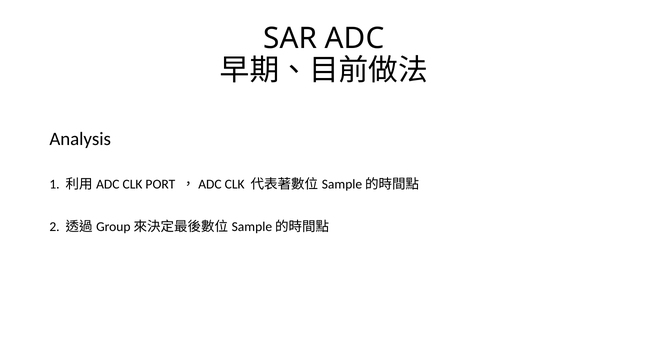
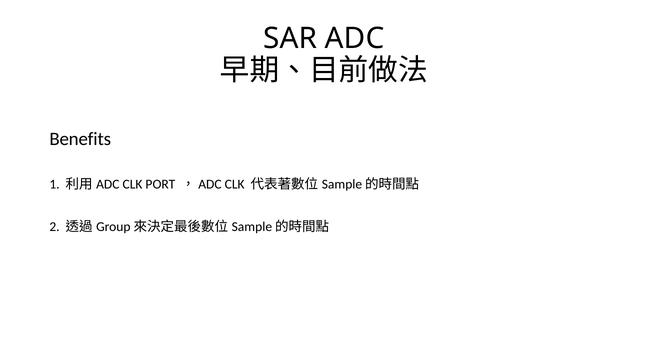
Analysis: Analysis -> Benefits
